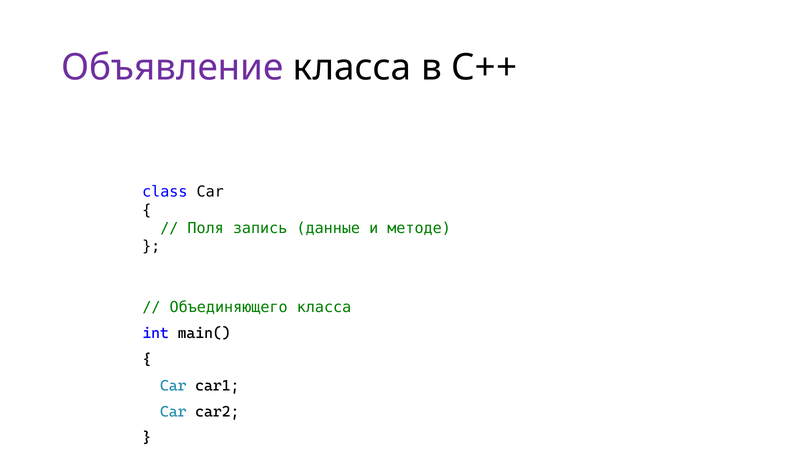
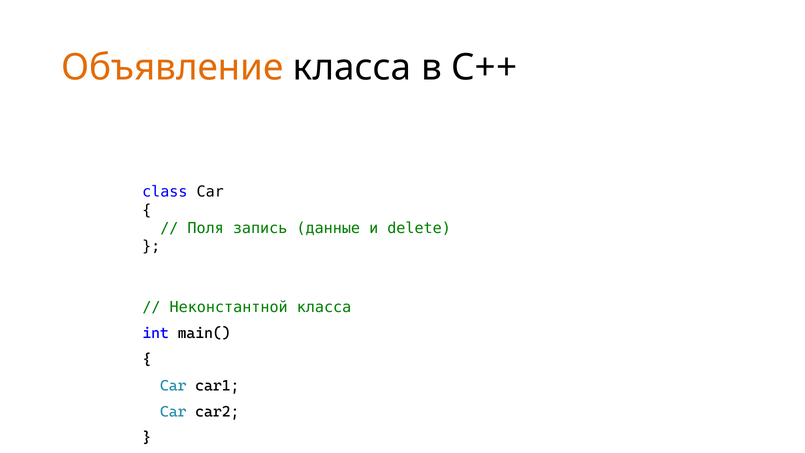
Объявление colour: purple -> orange
методе: методе -> delete
Объединяющего: Объединяющего -> Неконстантной
